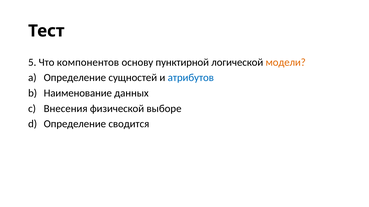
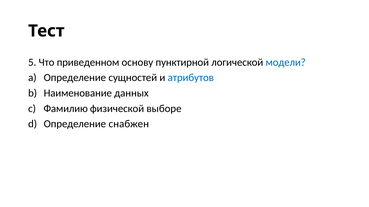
компонентов: компонентов -> приведенном
модели colour: orange -> blue
Внесения: Внесения -> Фамилию
сводится: сводится -> снабжен
